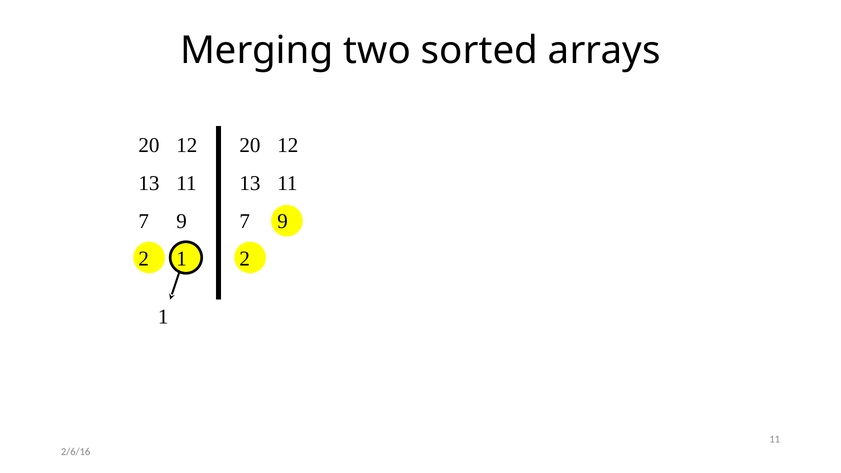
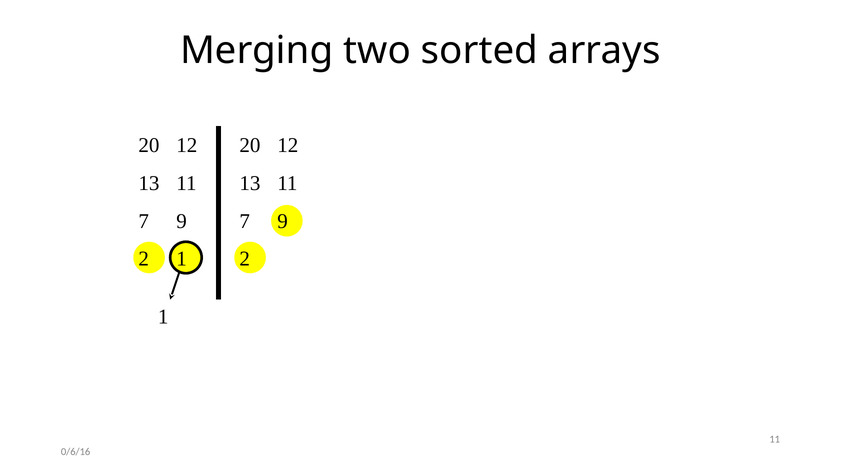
2/6/16: 2/6/16 -> 0/6/16
